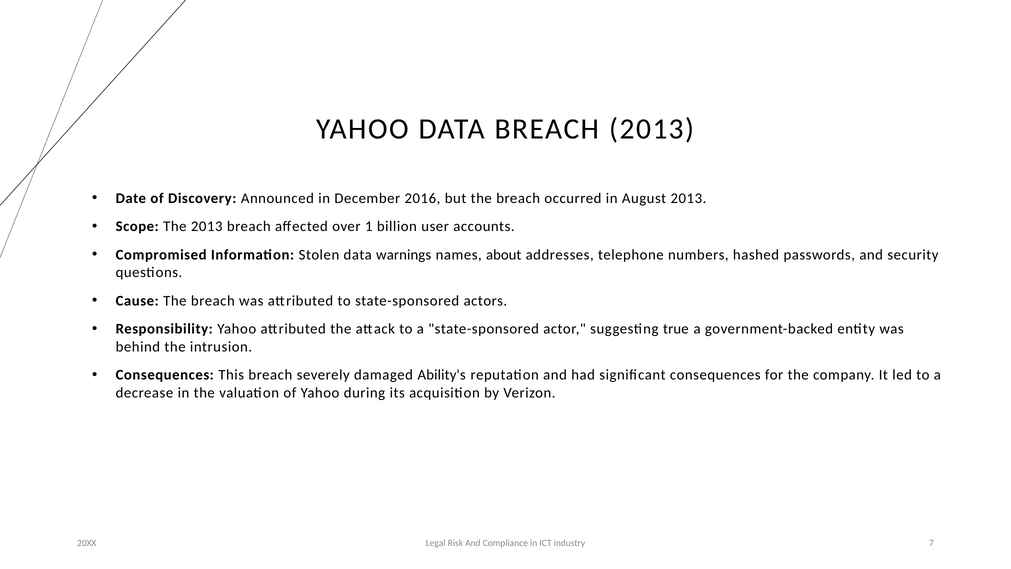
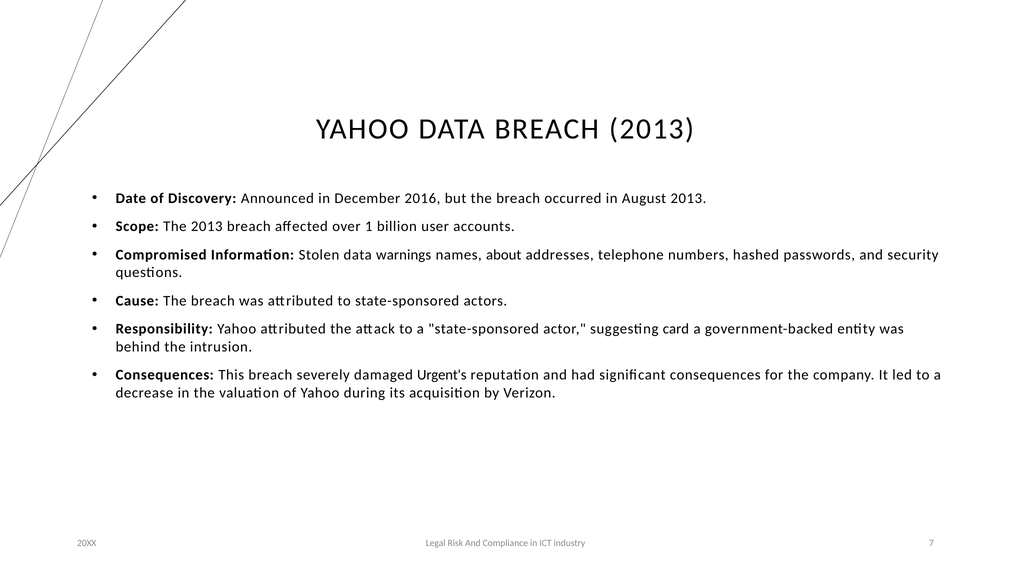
true: true -> card
Ability's: Ability's -> Urgent's
